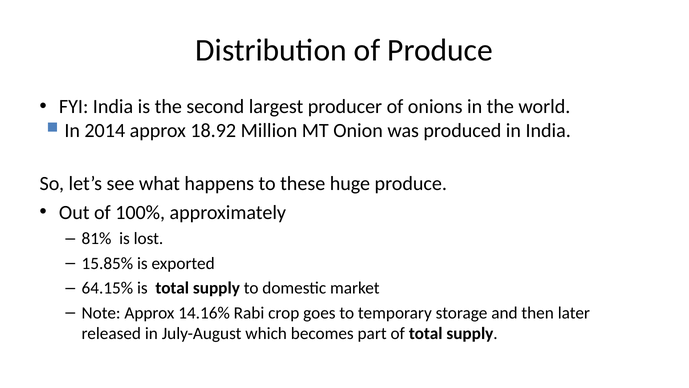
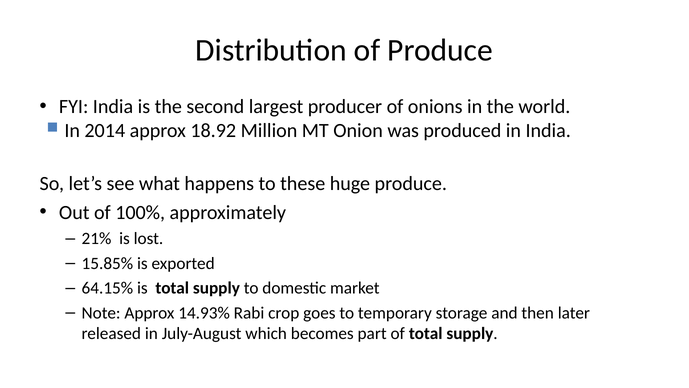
81%: 81% -> 21%
14.16%: 14.16% -> 14.93%
